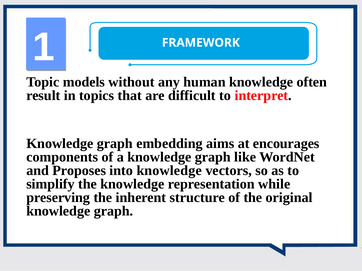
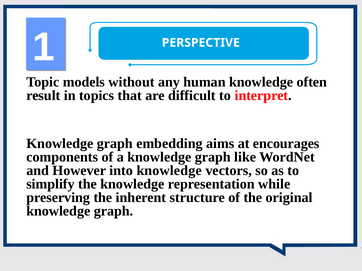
FRAMEWORK: FRAMEWORK -> PERSPECTIVE
Proposes: Proposes -> However
